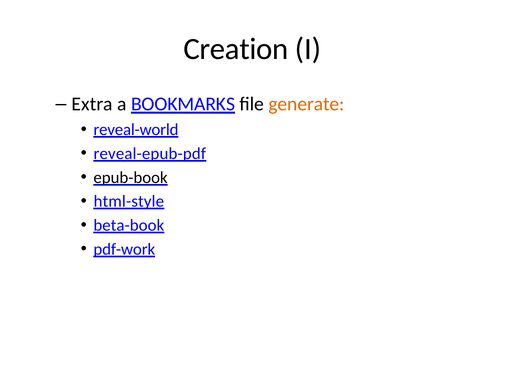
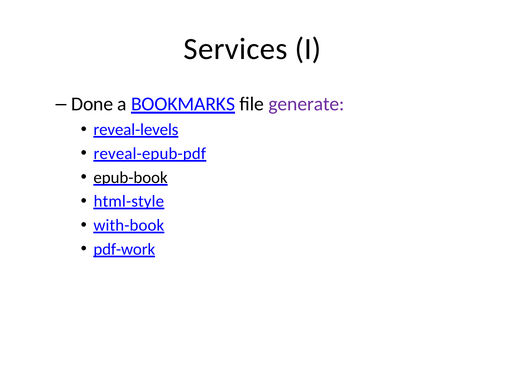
Creation: Creation -> Services
Extra: Extra -> Done
generate colour: orange -> purple
reveal-world: reveal-world -> reveal-levels
beta-book: beta-book -> with-book
